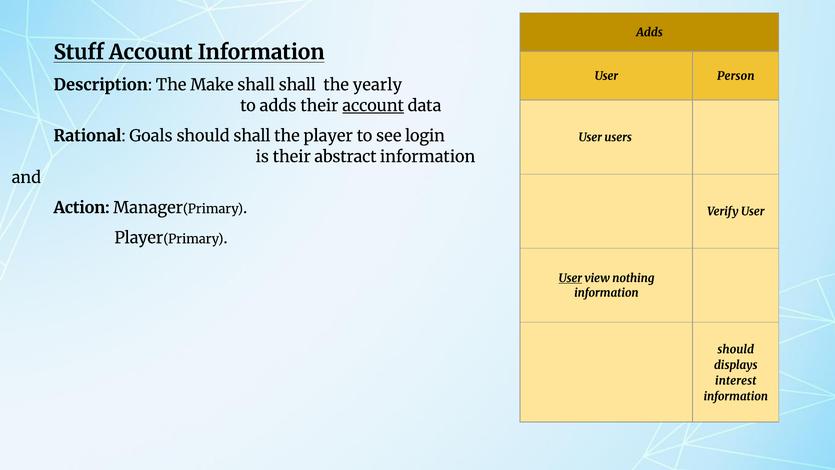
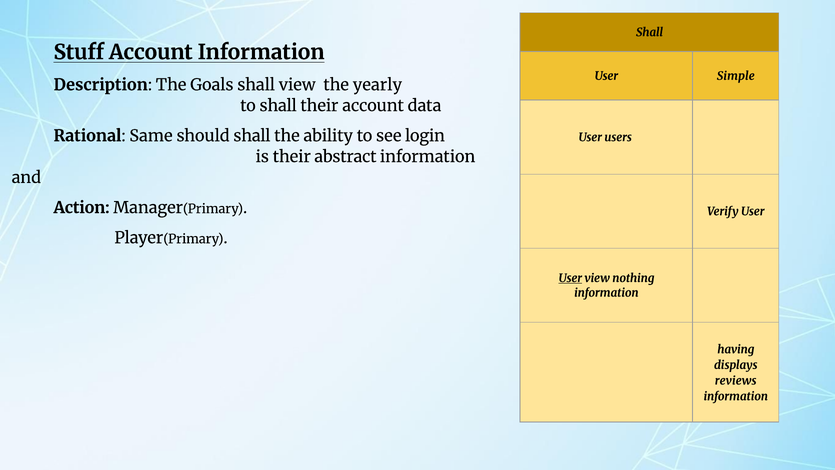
Adds at (649, 32): Adds -> Shall
Person: Person -> Simple
Make: Make -> Goals
shall shall: shall -> view
to adds: adds -> shall
account at (373, 106) underline: present -> none
Goals: Goals -> Same
player: player -> ability
should at (736, 349): should -> having
interest: interest -> reviews
